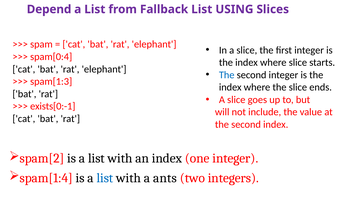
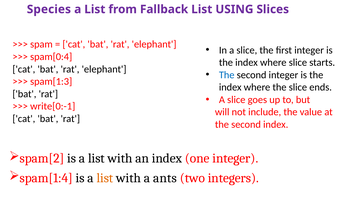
Depend: Depend -> Species
exists[0:-1: exists[0:-1 -> write[0:-1
list at (105, 178) colour: blue -> orange
